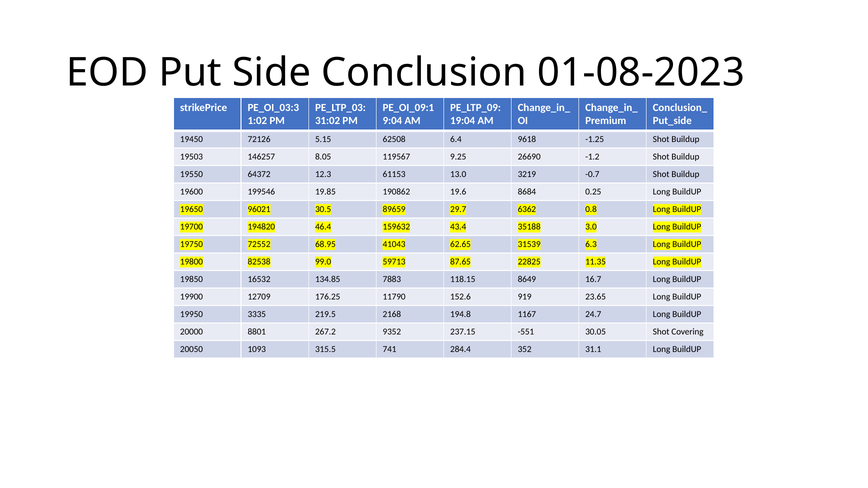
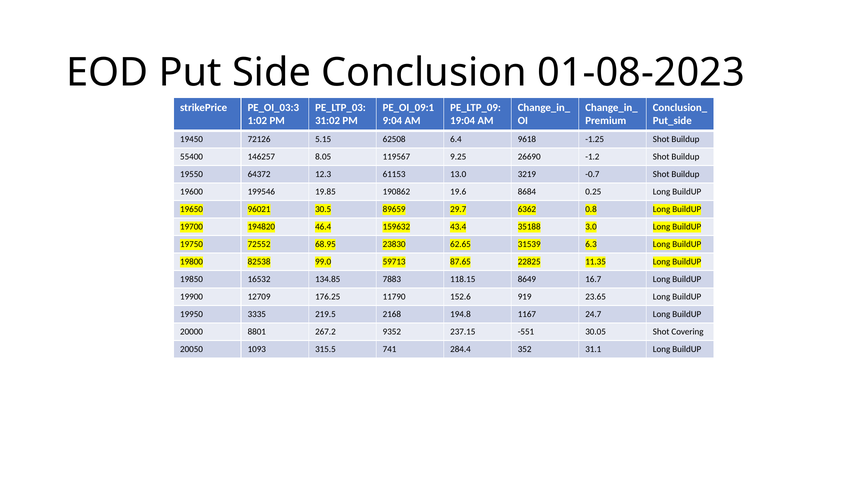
19503: 19503 -> 55400
41043: 41043 -> 23830
